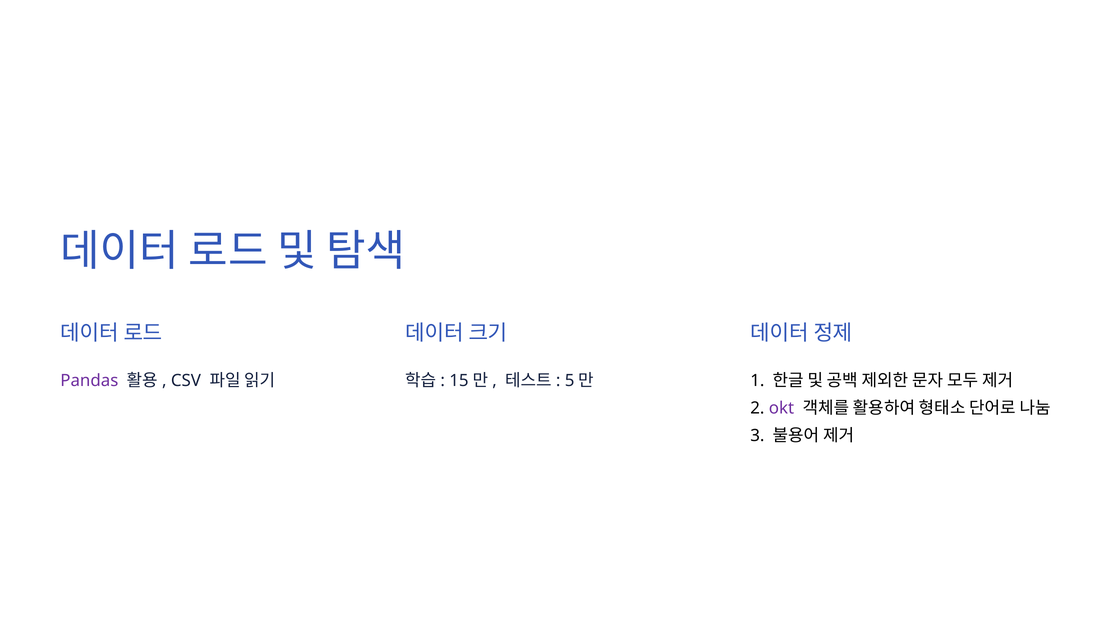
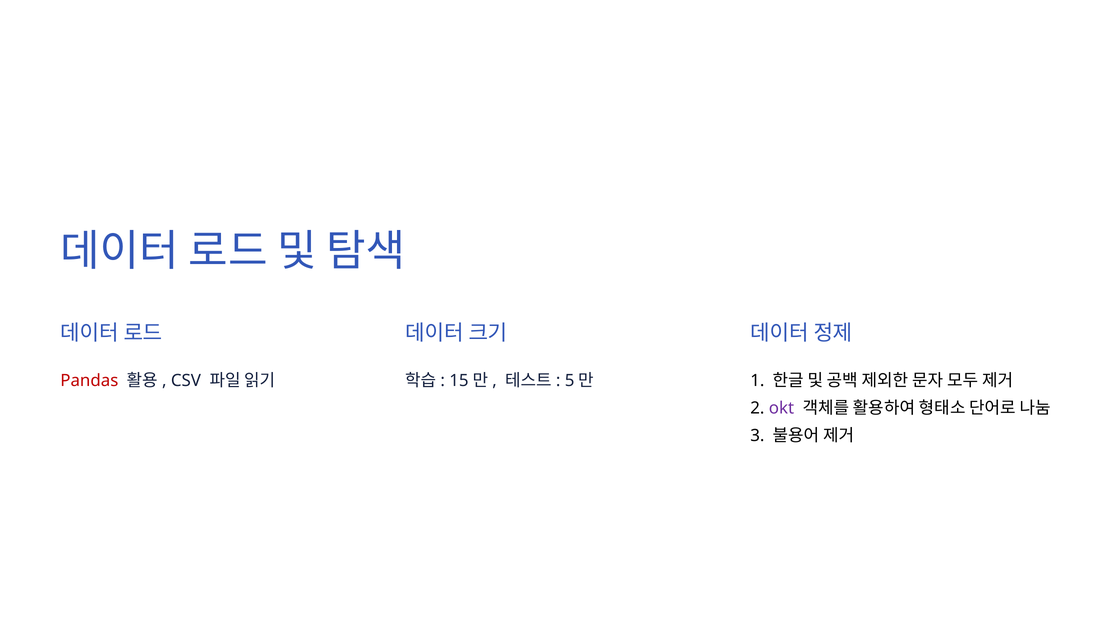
Pandas colour: purple -> red
